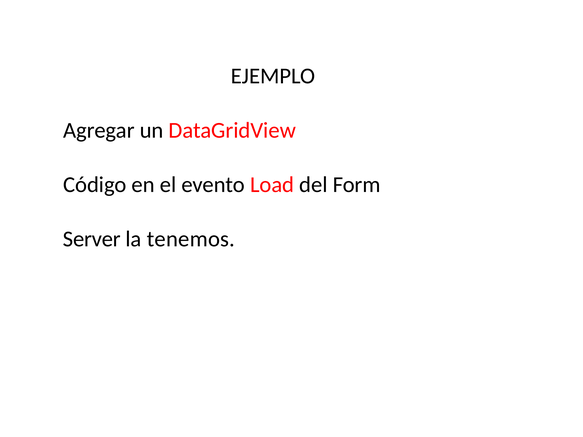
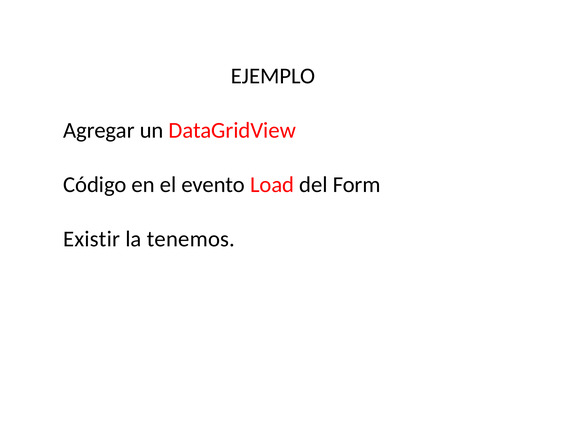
Server: Server -> Existir
